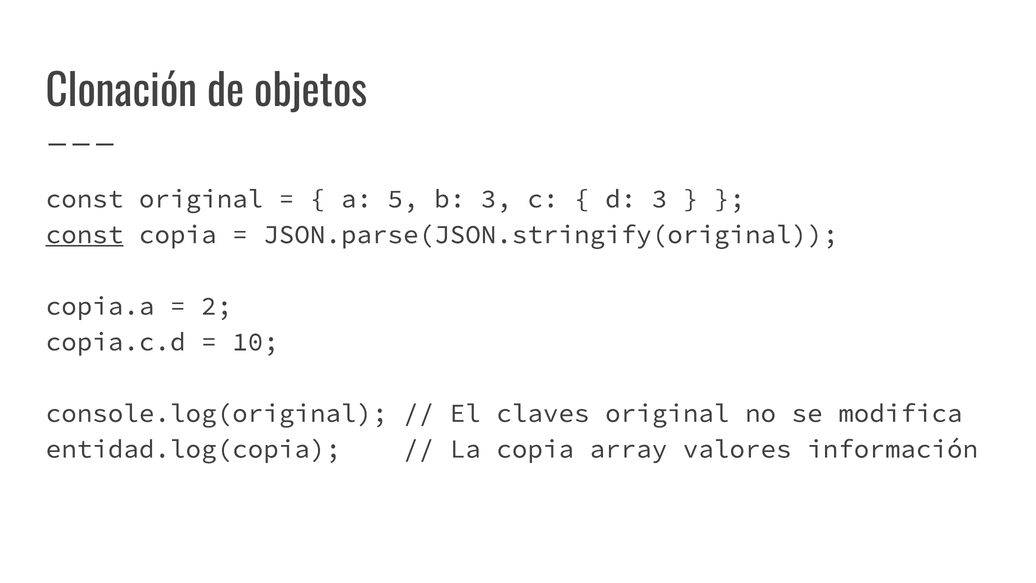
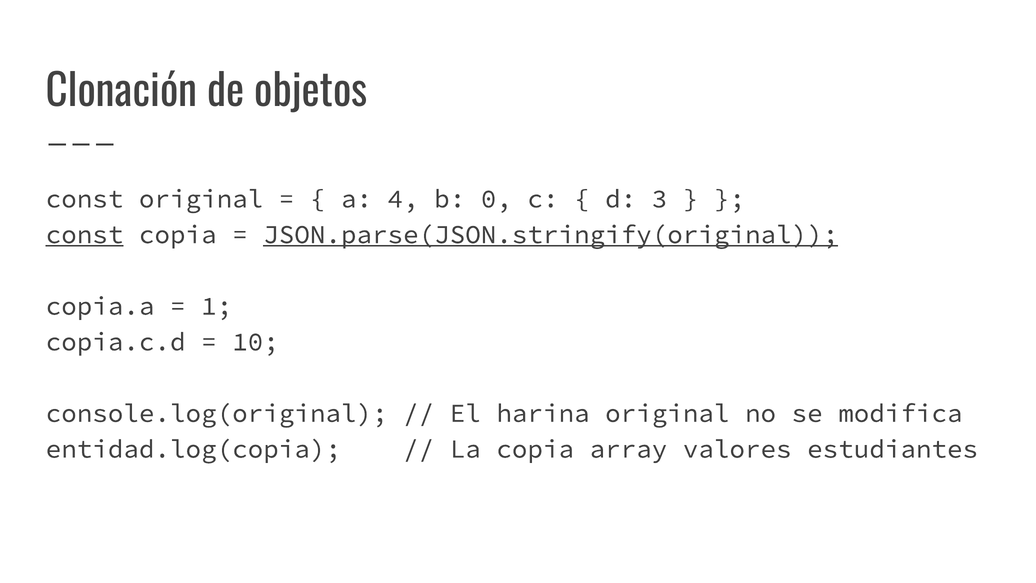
5: 5 -> 4
b 3: 3 -> 0
JSON.parse(JSON.stringify(original underline: none -> present
2: 2 -> 1
claves: claves -> harina
información: información -> estudiantes
